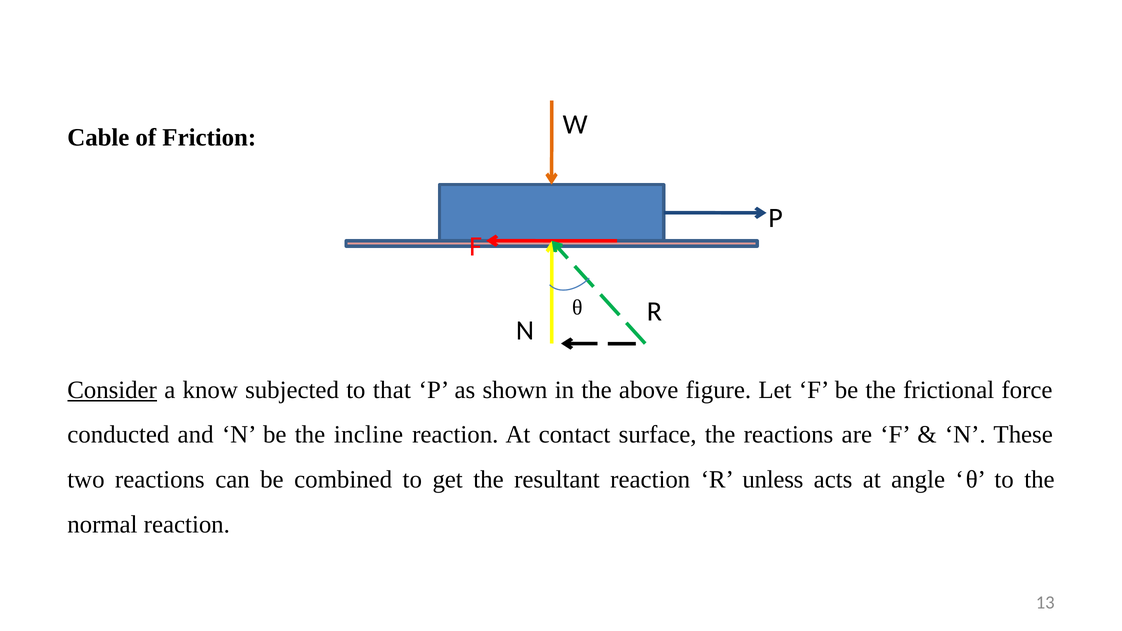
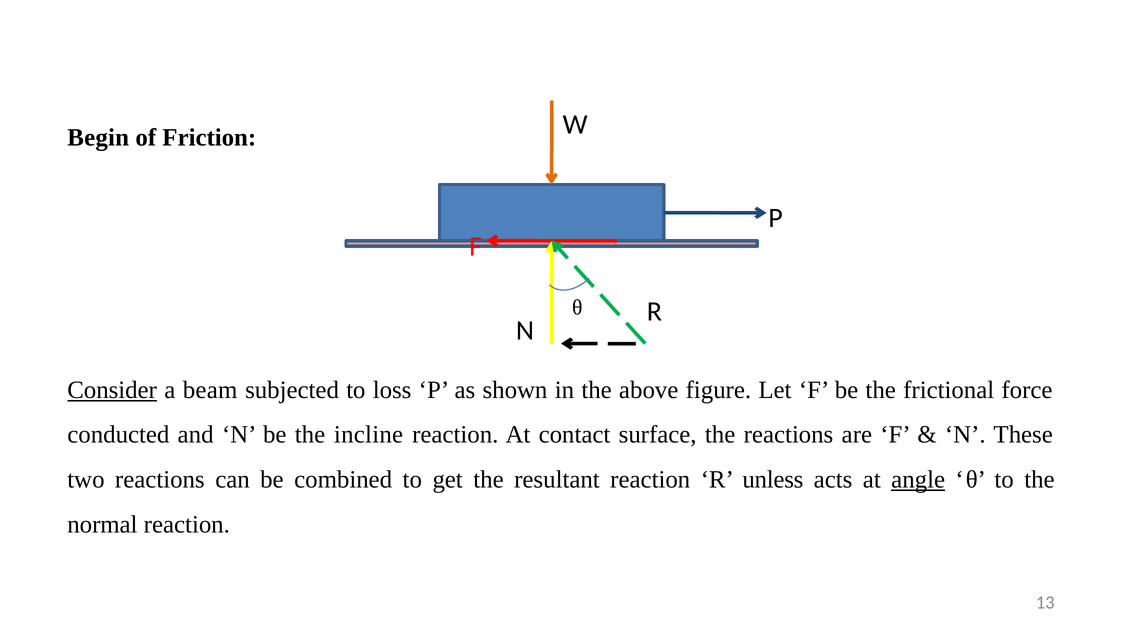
Cable: Cable -> Begin
know: know -> beam
that: that -> loss
angle underline: none -> present
